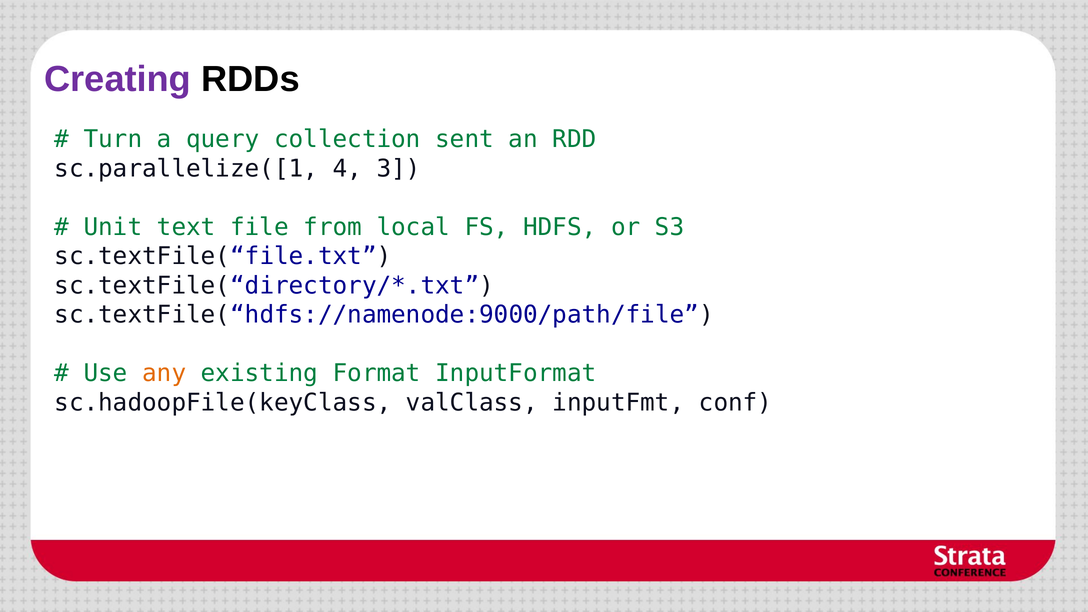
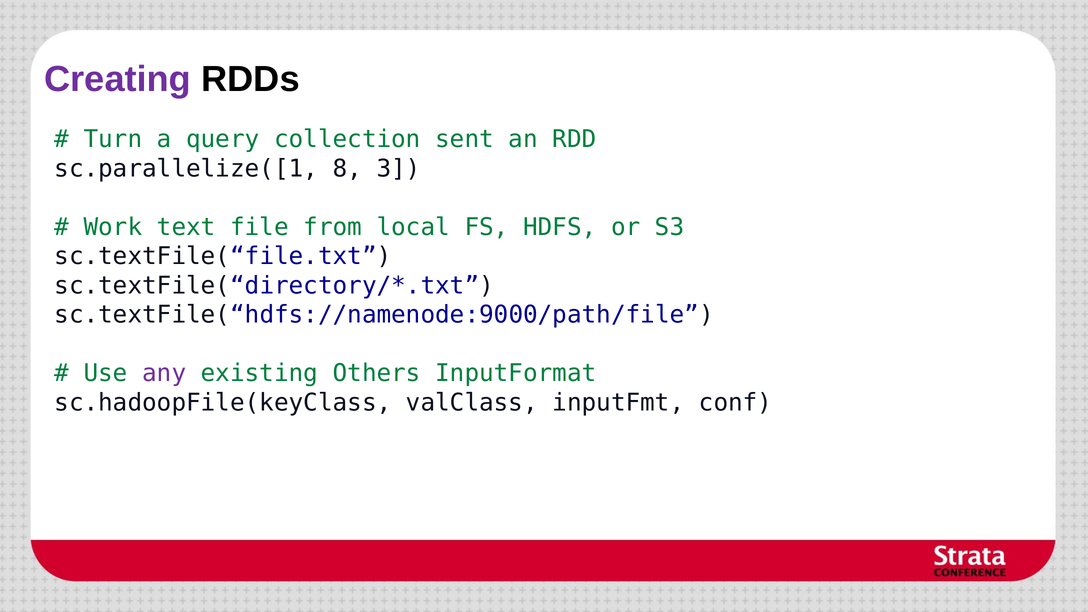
4: 4 -> 8
Unit: Unit -> Work
any colour: orange -> purple
Format: Format -> Others
